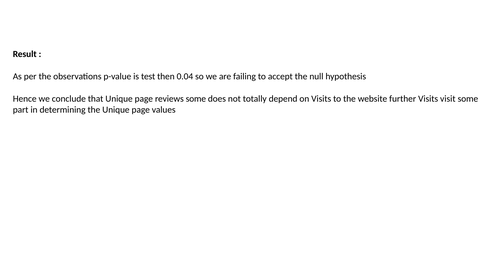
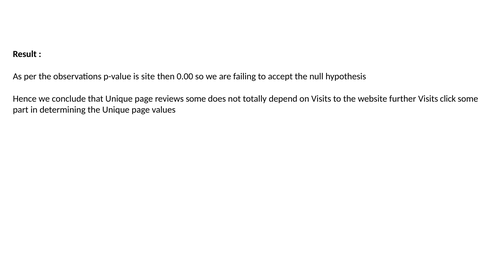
test: test -> site
0.04: 0.04 -> 0.00
visit: visit -> click
